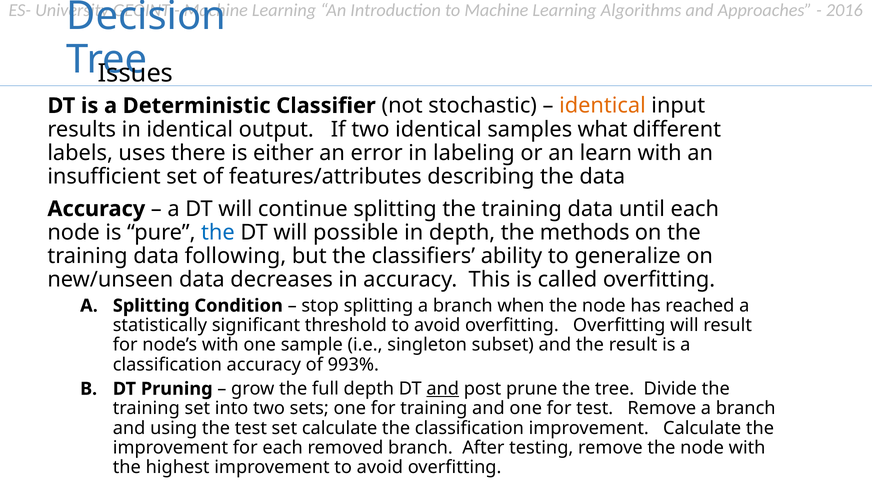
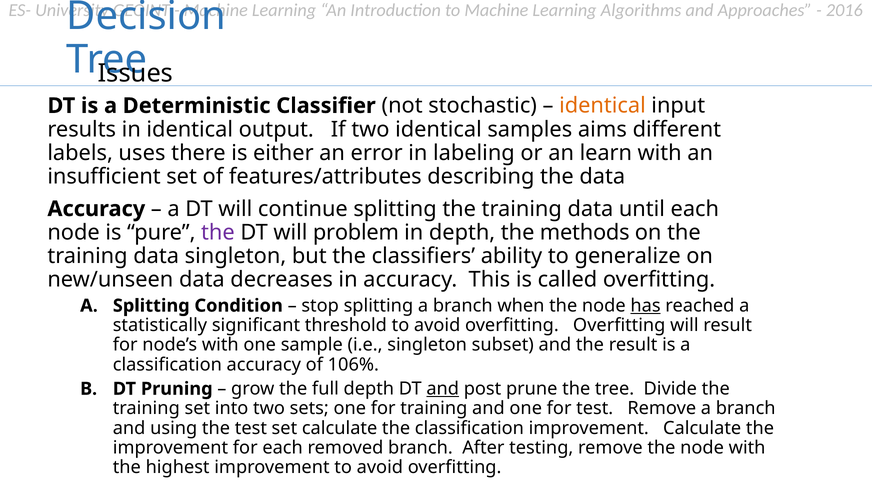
what: what -> aims
the at (218, 232) colour: blue -> purple
possible: possible -> problem
data following: following -> singleton
has underline: none -> present
993%: 993% -> 106%
